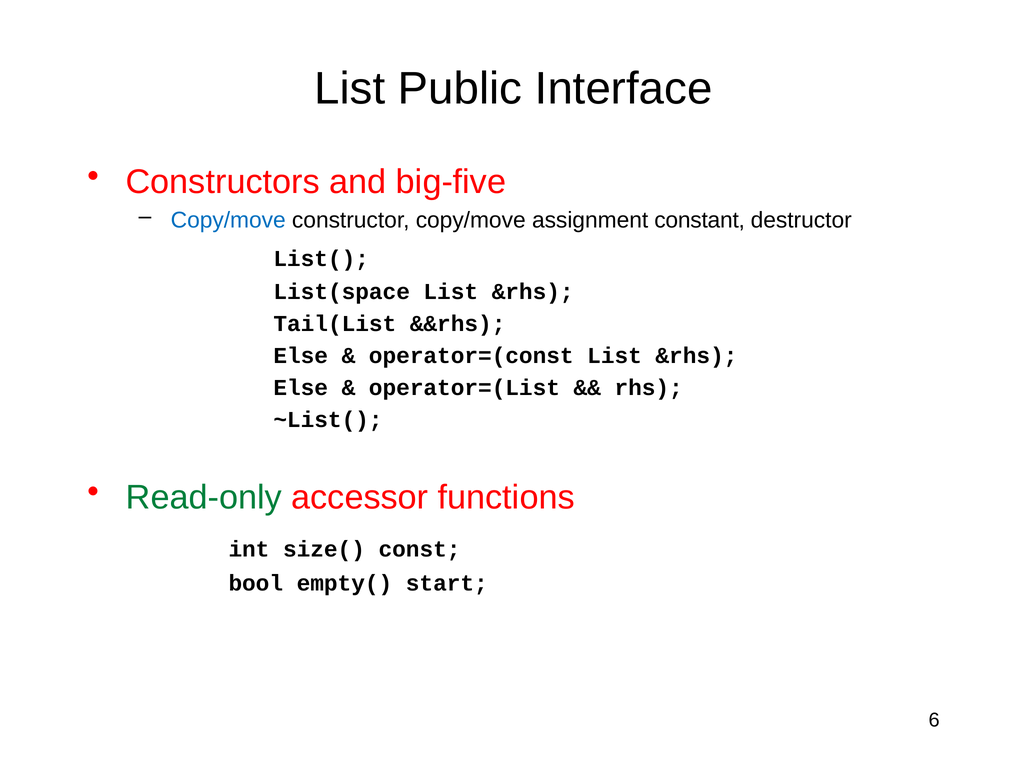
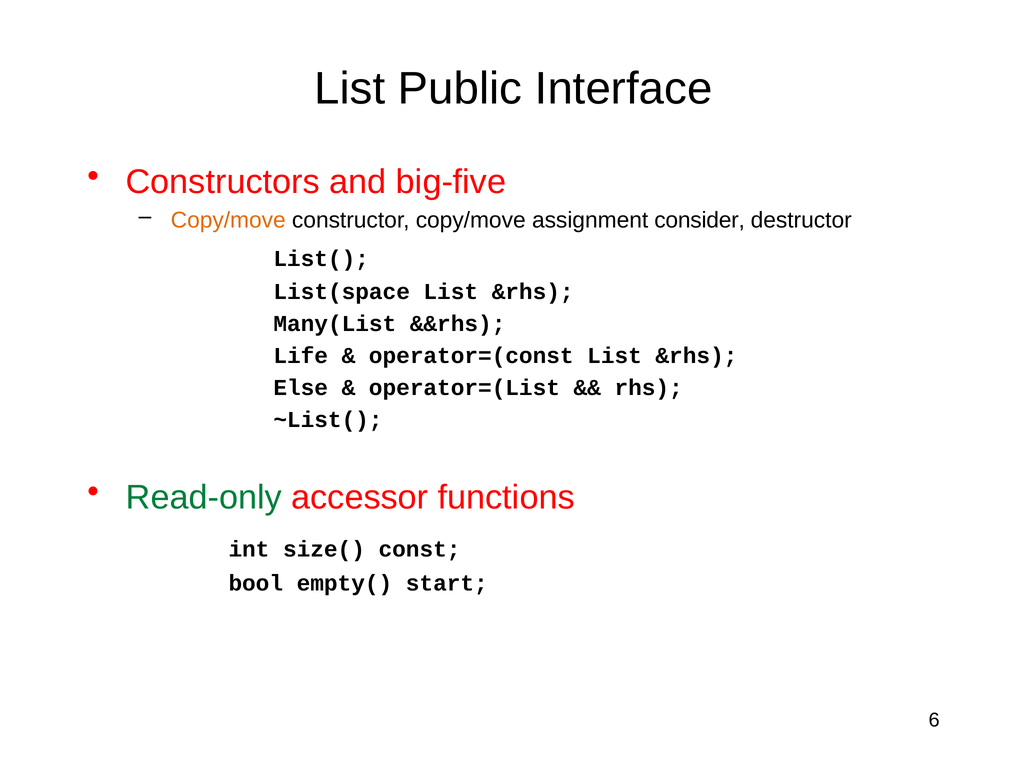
Copy/move at (228, 220) colour: blue -> orange
constant: constant -> consider
Tail(List: Tail(List -> Many(List
Else at (301, 356): Else -> Life
